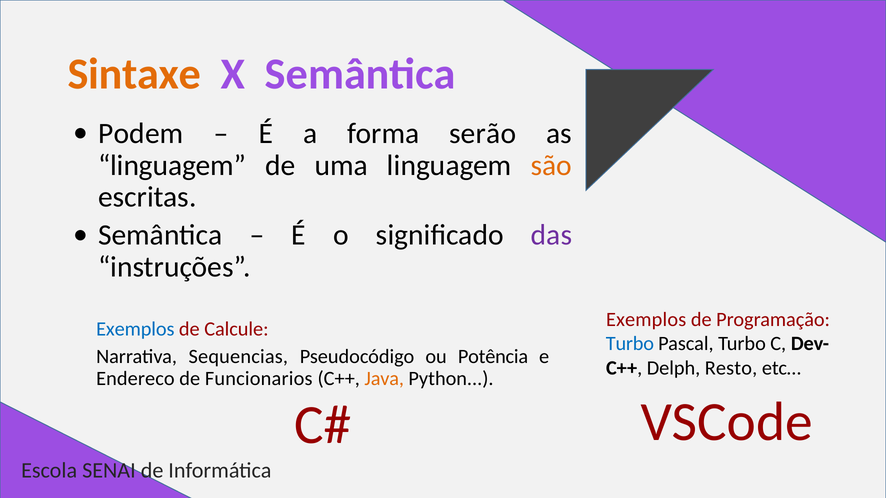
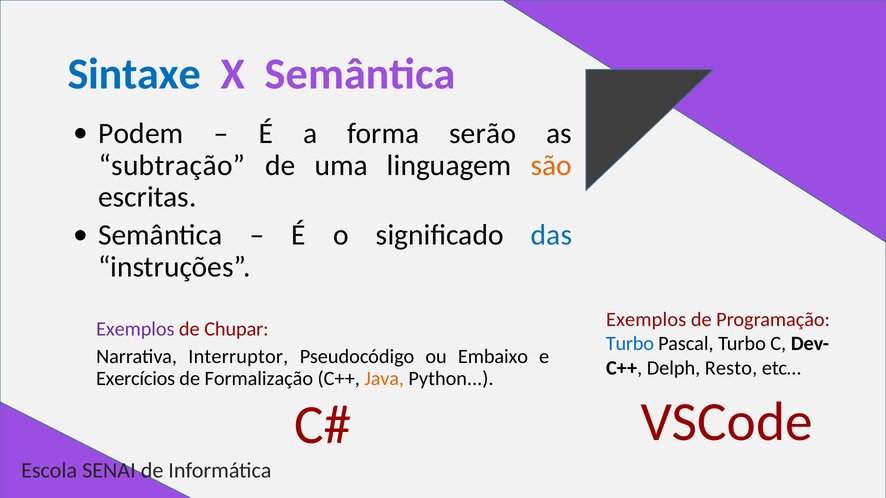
Sintaxe colour: orange -> blue
linguagem at (172, 165): linguagem -> subtração
das colour: purple -> blue
Exemplos at (135, 329) colour: blue -> purple
Calcule: Calcule -> Chupar
Sequencias: Sequencias -> Interruptor
Potência: Potência -> Embaixo
Endereco: Endereco -> Exercícios
Funcionarios: Funcionarios -> Formalização
